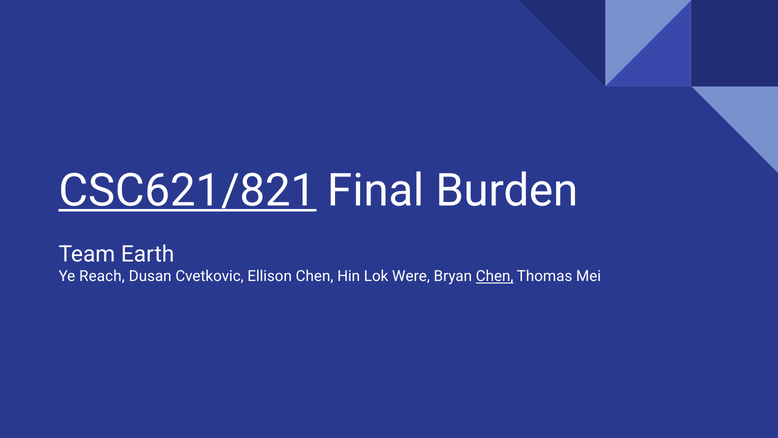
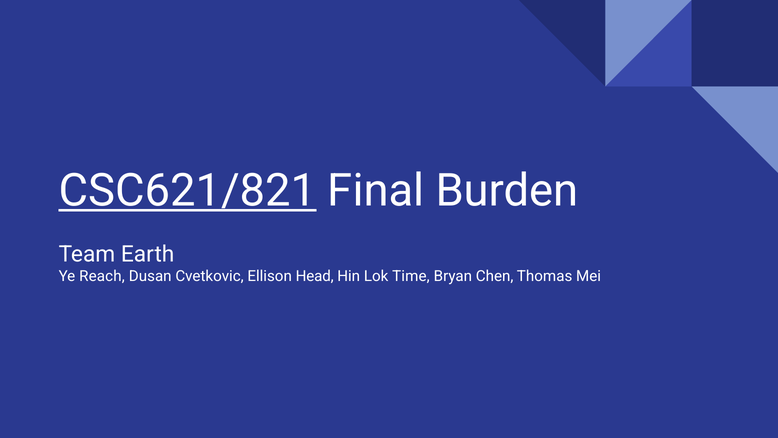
Ellison Chen: Chen -> Head
Were: Were -> Time
Chen at (495, 276) underline: present -> none
